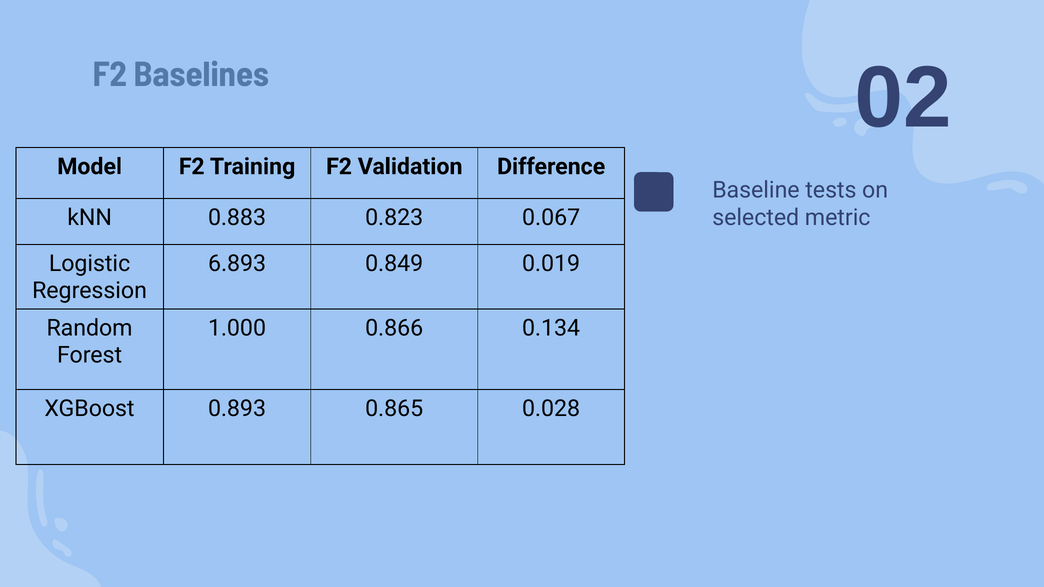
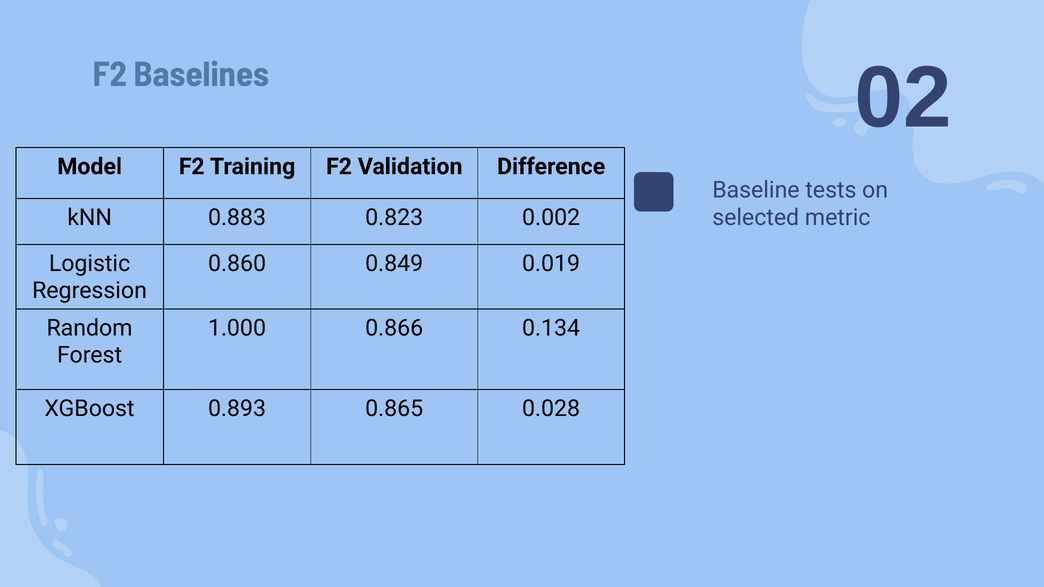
0.067: 0.067 -> 0.002
6.893: 6.893 -> 0.860
